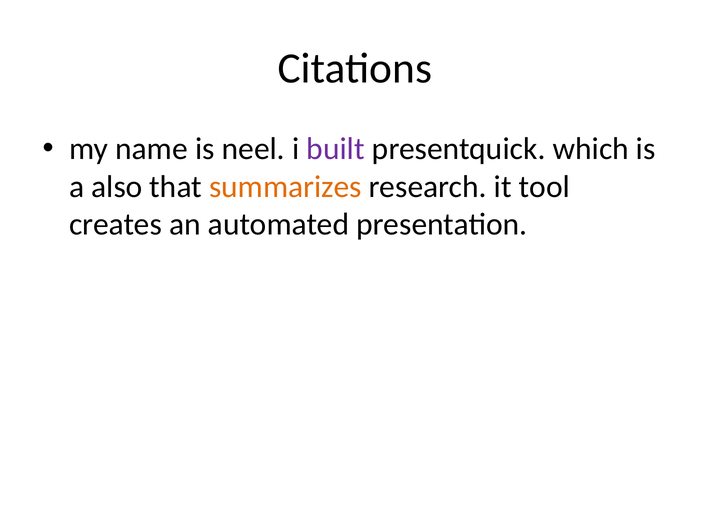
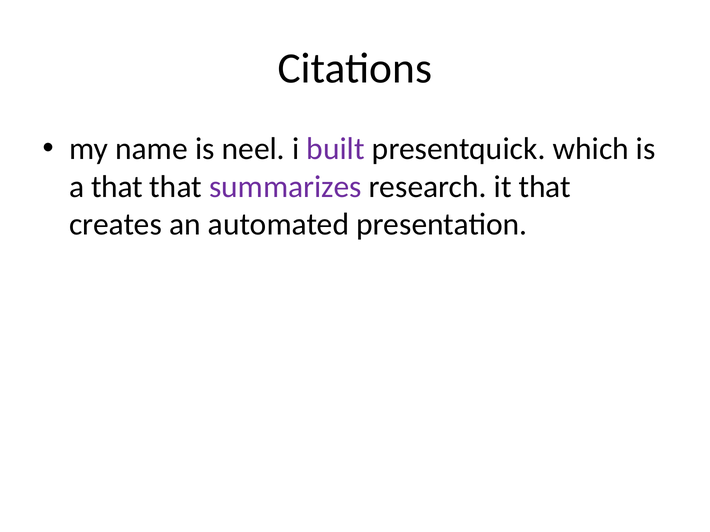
a also: also -> that
summarizes colour: orange -> purple
it tool: tool -> that
